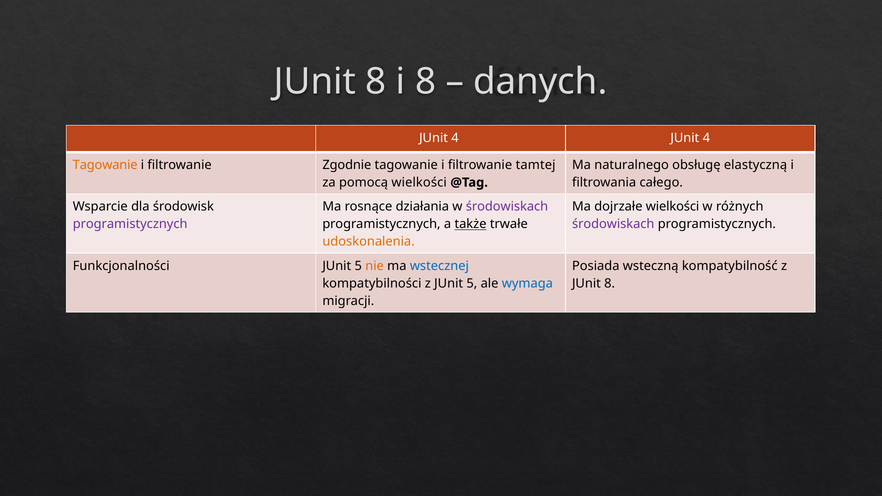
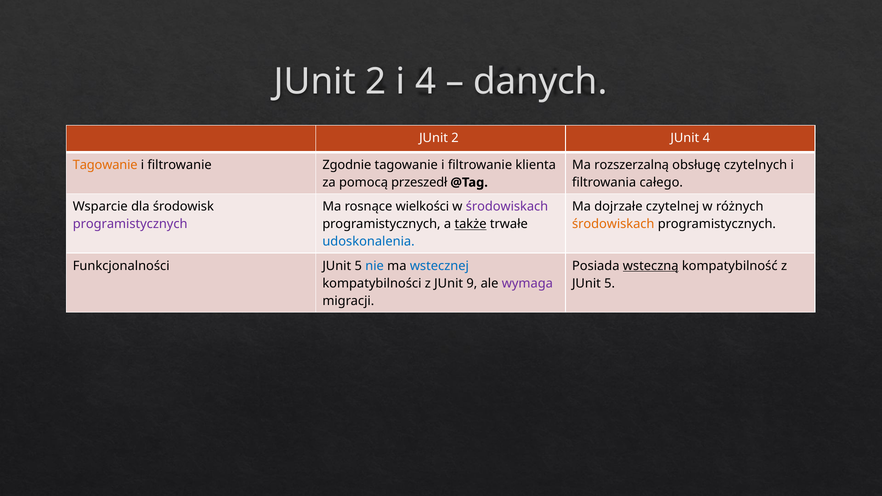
8 at (376, 82): 8 -> 2
i 8: 8 -> 4
4 at (455, 138): 4 -> 2
tamtej: tamtej -> klienta
naturalnego: naturalnego -> rozszerzalną
elastyczną: elastyczną -> czytelnych
pomocą wielkości: wielkości -> przeszedł
działania: działania -> wielkości
dojrzałe wielkości: wielkości -> czytelnej
środowiskach at (613, 224) colour: purple -> orange
udoskonalenia colour: orange -> blue
nie colour: orange -> blue
wsteczną underline: none -> present
z JUnit 5: 5 -> 9
wymaga colour: blue -> purple
8 at (610, 283): 8 -> 5
